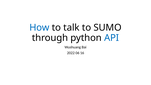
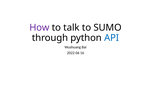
How colour: blue -> purple
